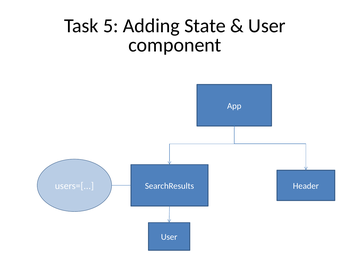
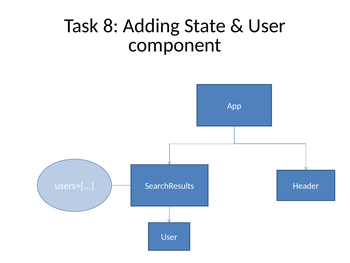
5: 5 -> 8
